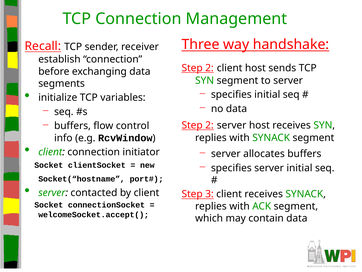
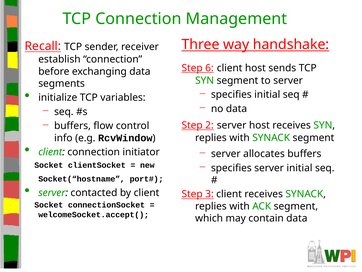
2 at (209, 68): 2 -> 6
